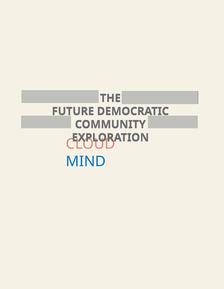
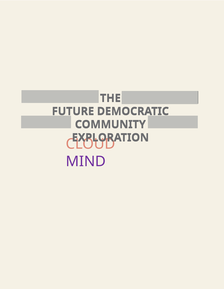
MIND colour: blue -> purple
